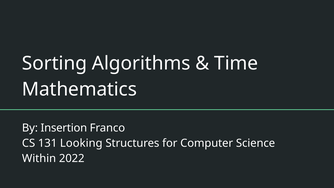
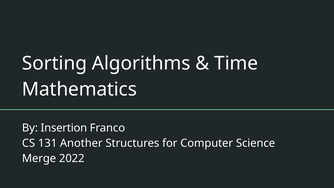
Looking: Looking -> Another
Within: Within -> Merge
